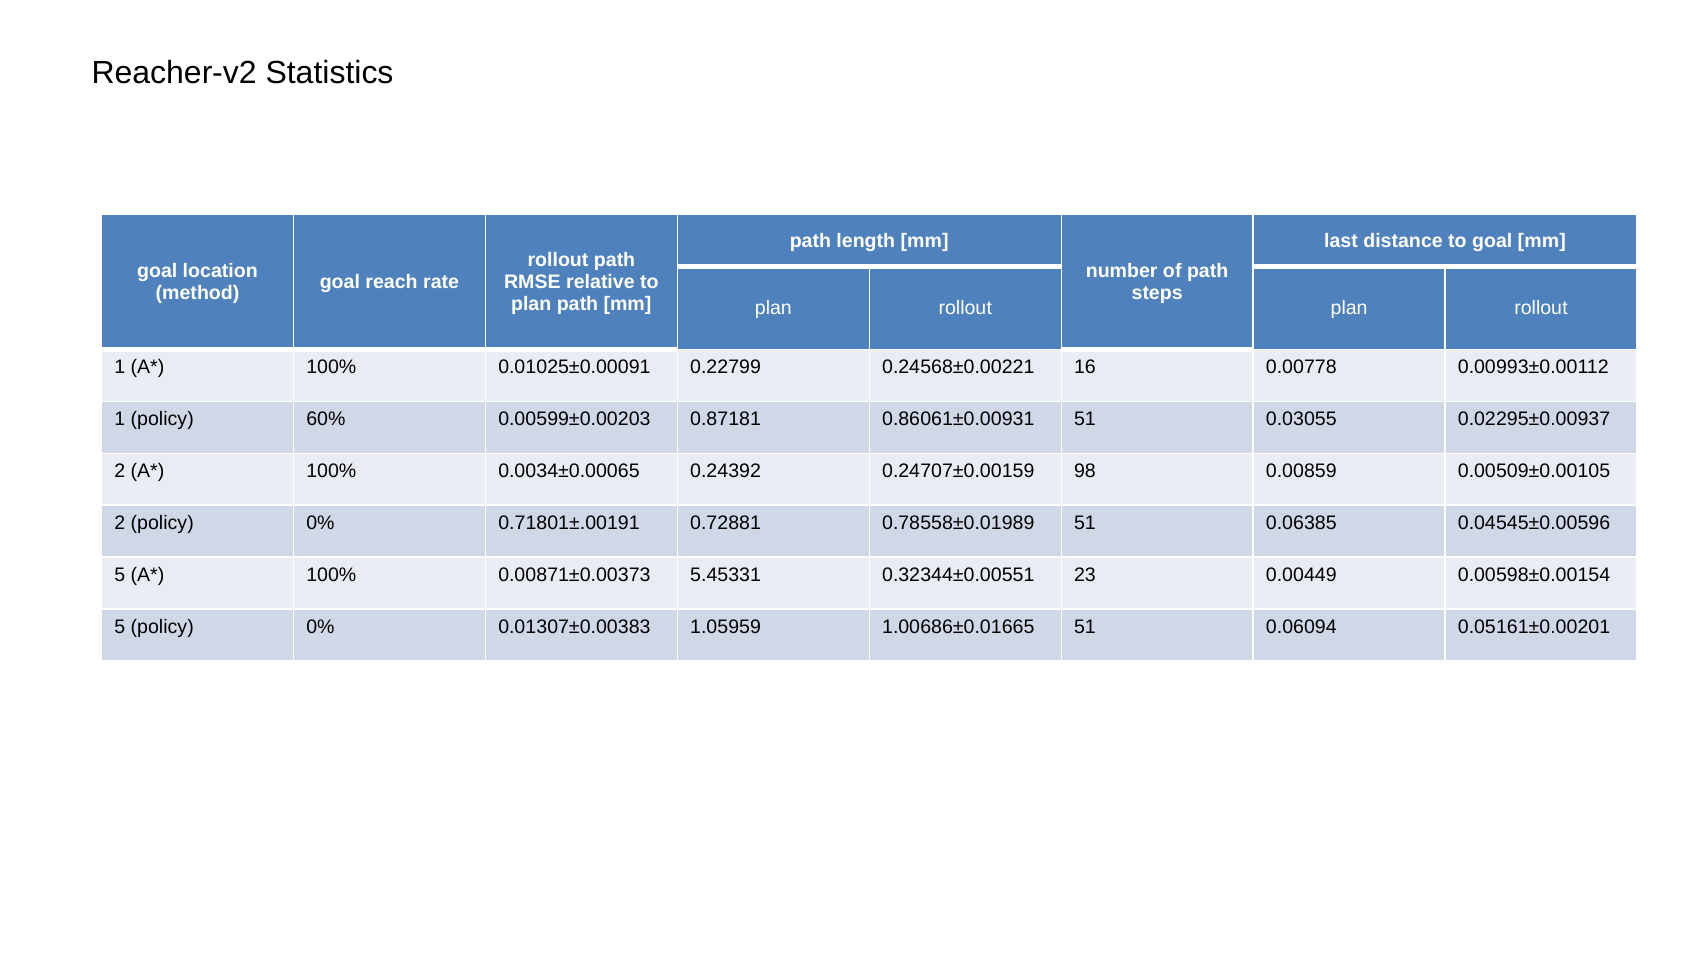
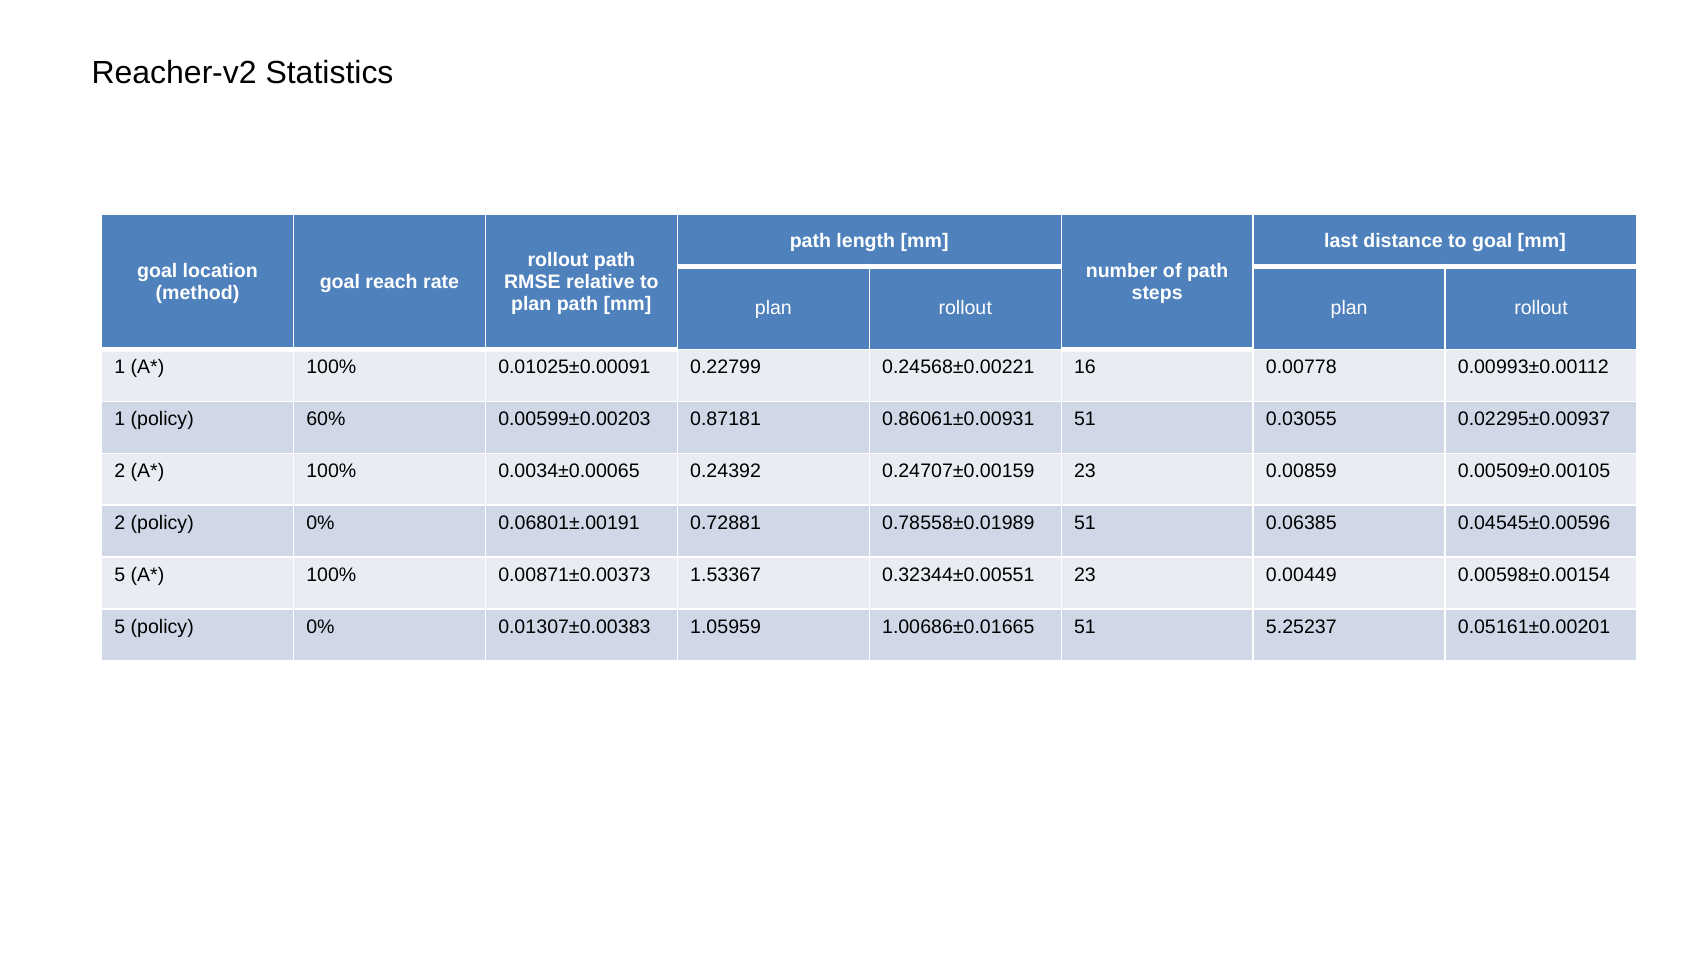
0.24707±0.00159 98: 98 -> 23
0.71801±.00191: 0.71801±.00191 -> 0.06801±.00191
5.45331: 5.45331 -> 1.53367
0.06094: 0.06094 -> 5.25237
